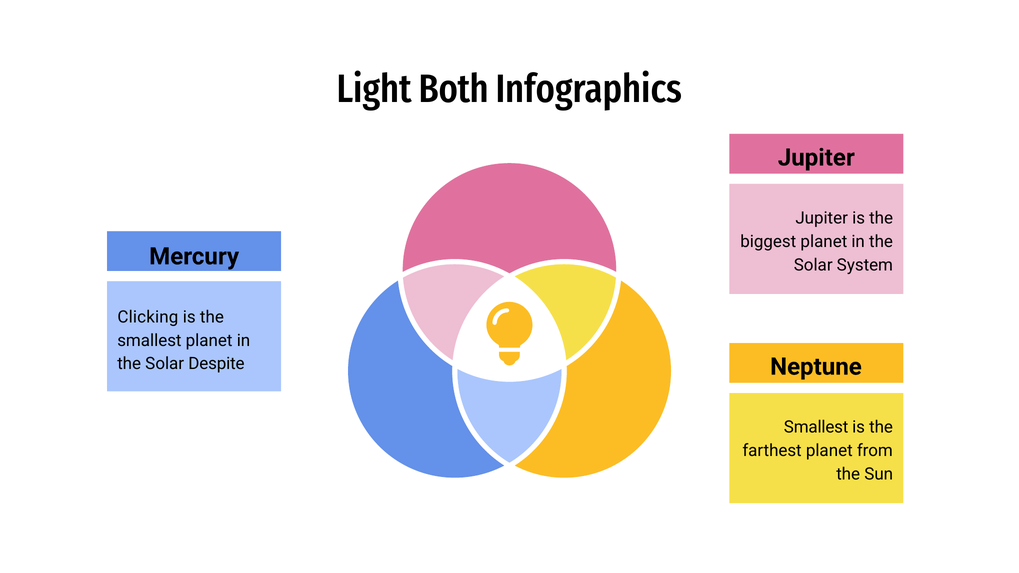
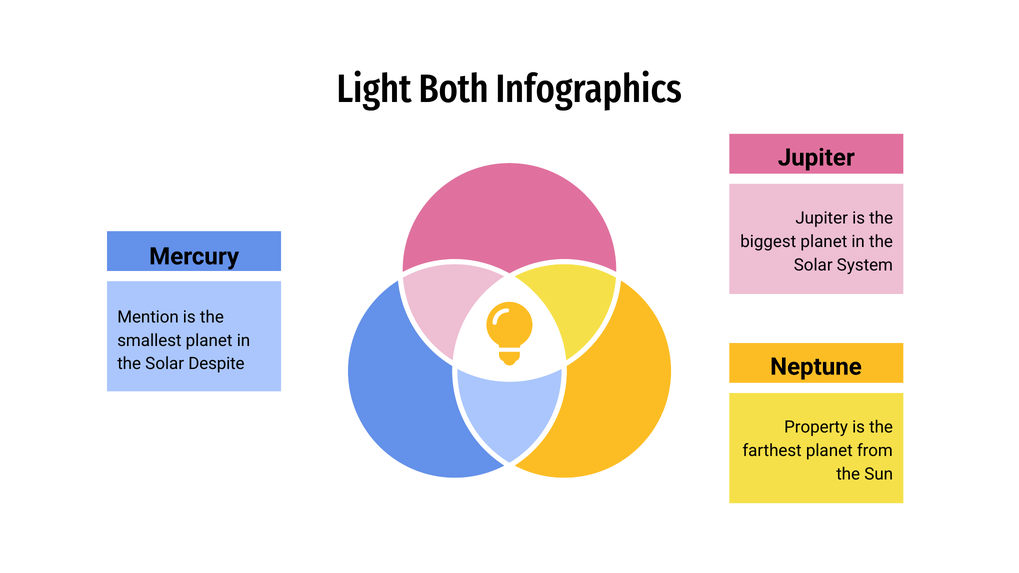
Clicking: Clicking -> Mention
Smallest at (816, 428): Smallest -> Property
